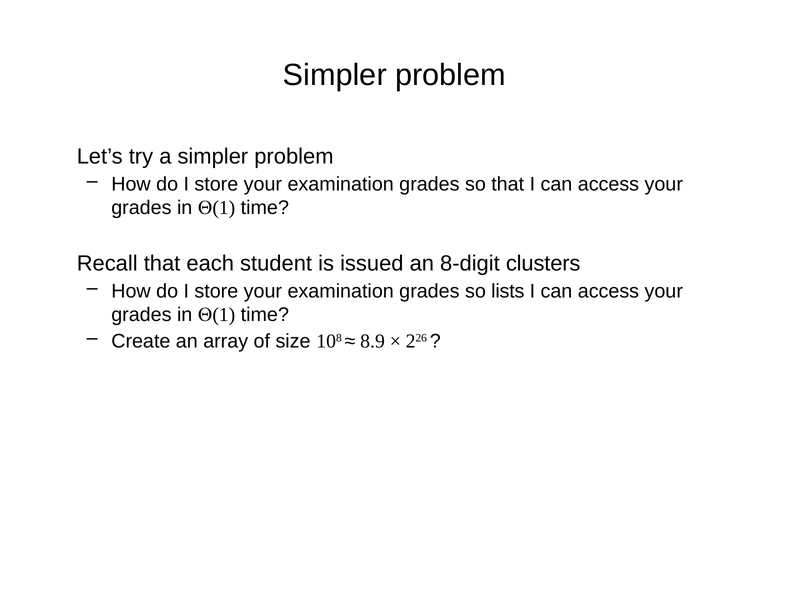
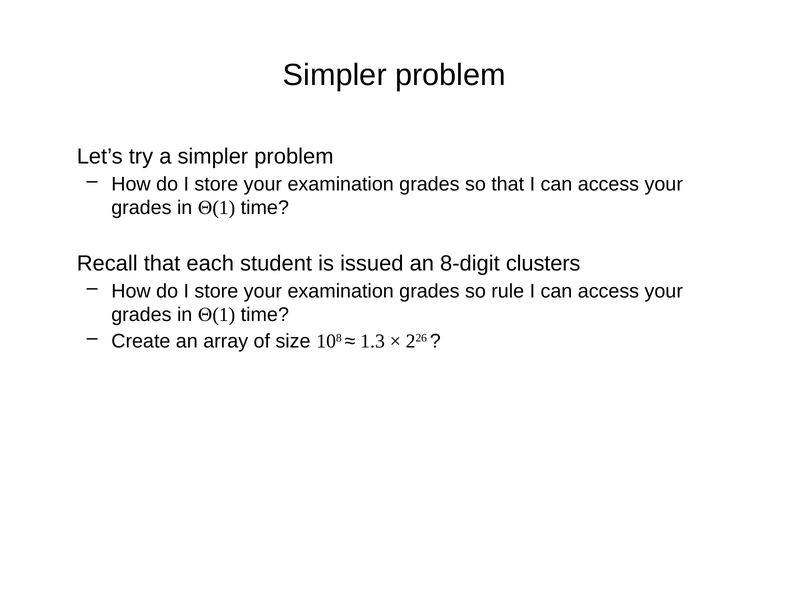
lists: lists -> rule
8.9: 8.9 -> 1.3
